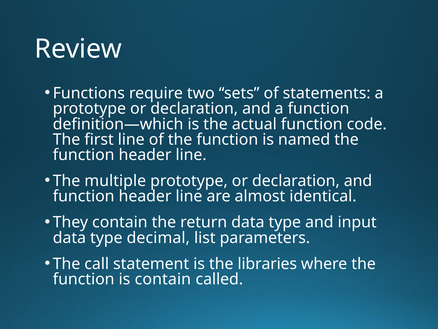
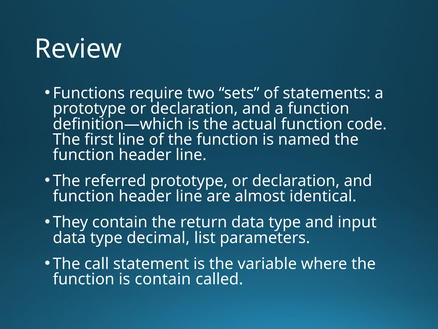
multiple: multiple -> referred
libraries: libraries -> variable
